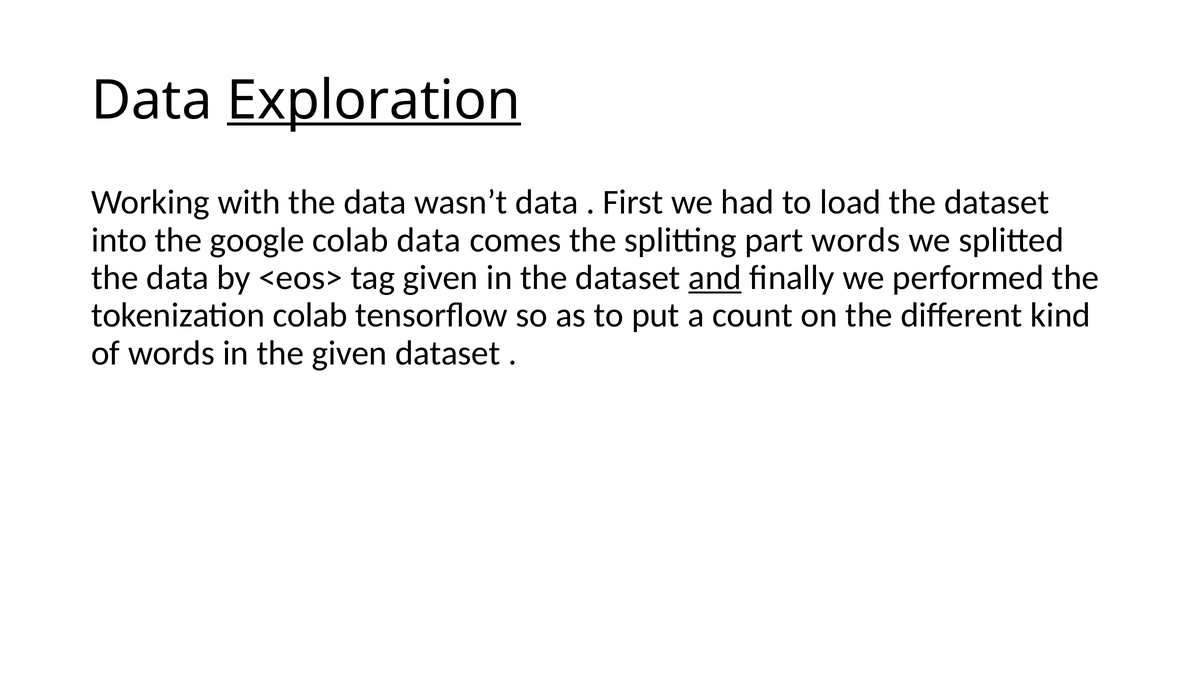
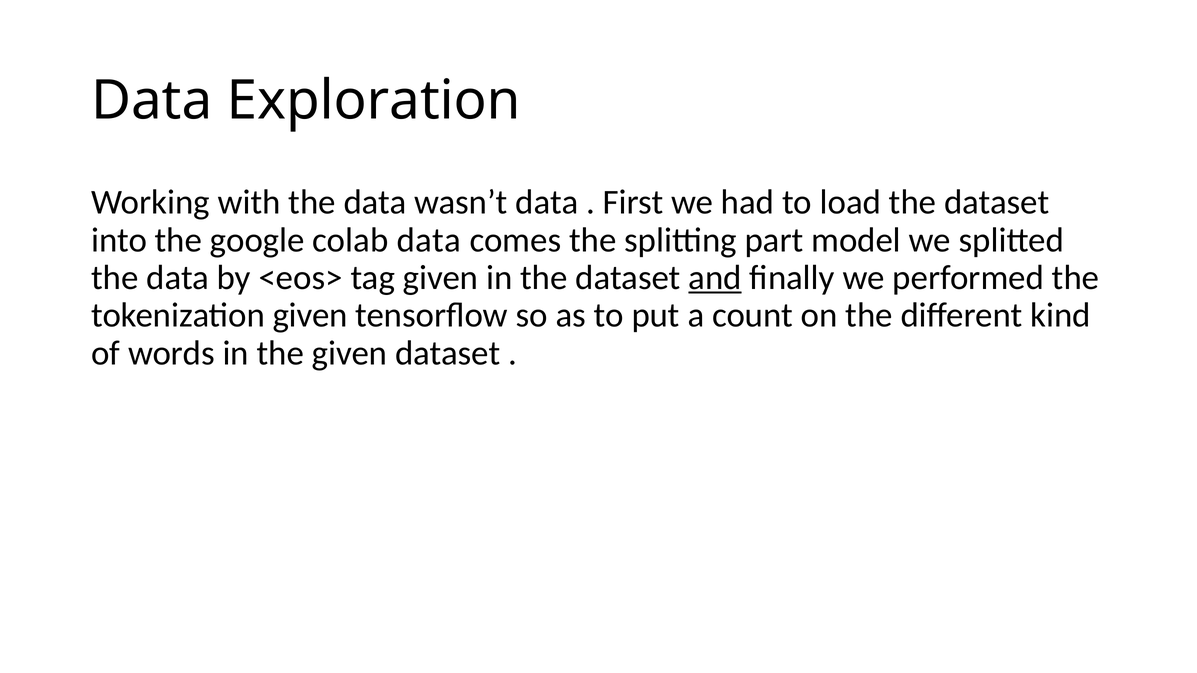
Exploration underline: present -> none
part words: words -> model
tokenization colab: colab -> given
